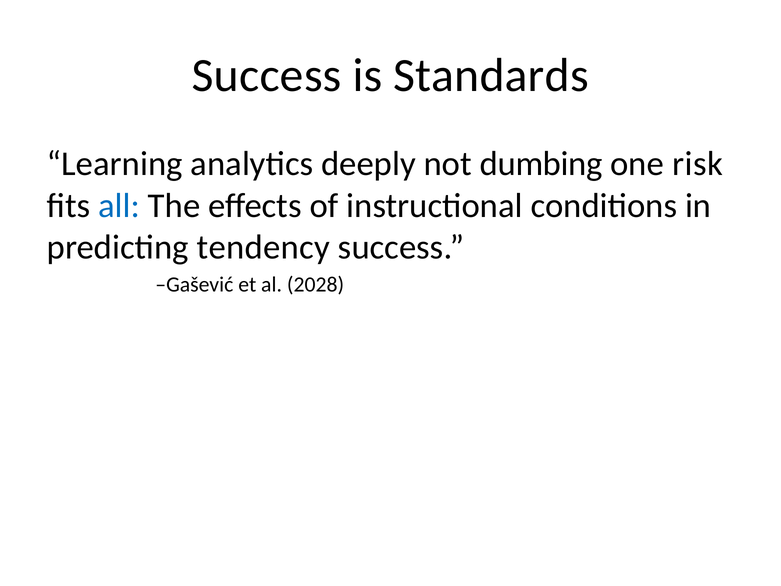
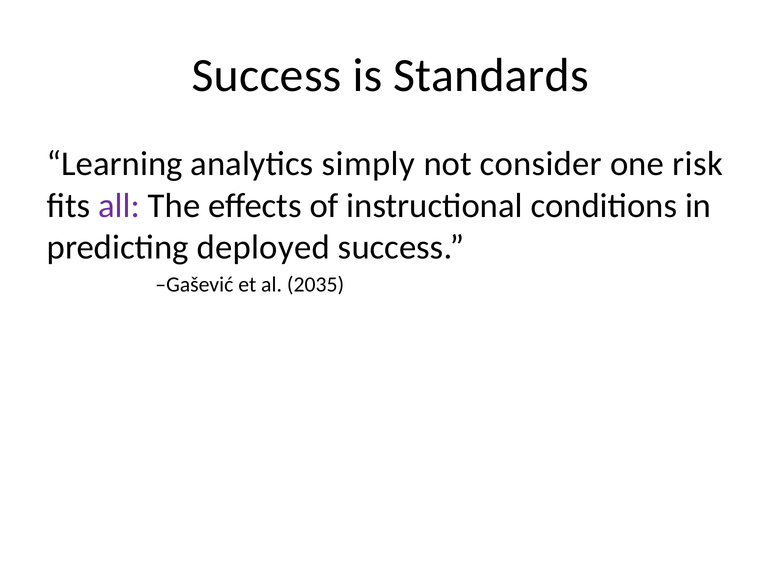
deeply: deeply -> simply
dumbing: dumbing -> consider
all colour: blue -> purple
tendency: tendency -> deployed
2028: 2028 -> 2035
